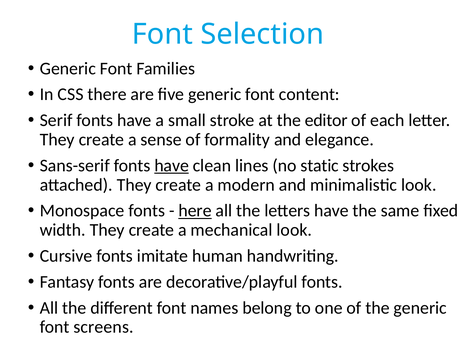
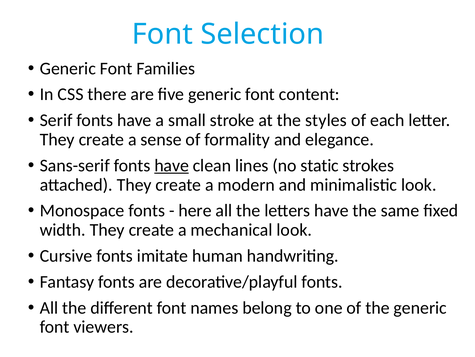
editor: editor -> styles
here underline: present -> none
screens: screens -> viewers
